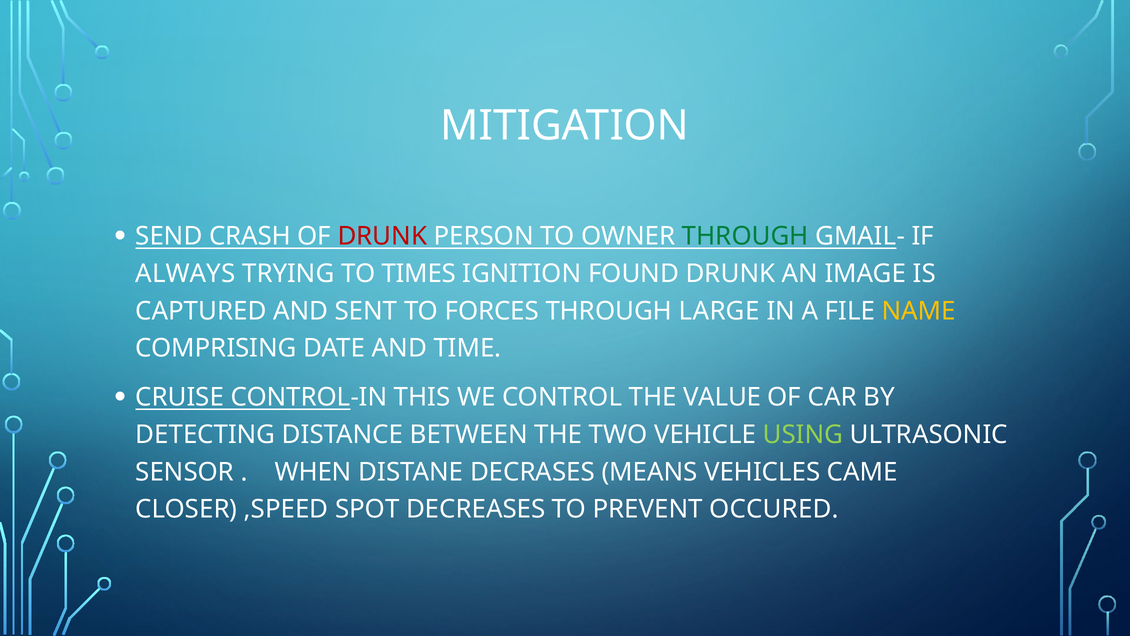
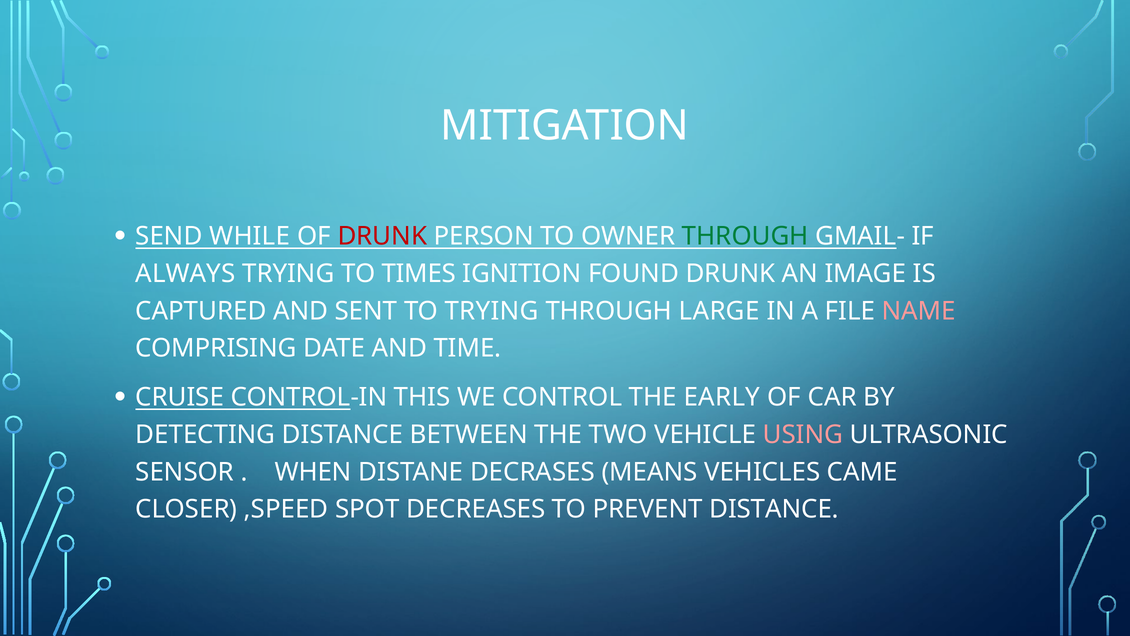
CRASH: CRASH -> WHILE
TO FORCES: FORCES -> TRYING
NAME colour: yellow -> pink
VALUE: VALUE -> EARLY
USING colour: light green -> pink
PREVENT OCCURED: OCCURED -> DISTANCE
